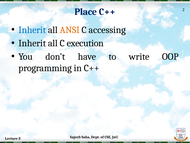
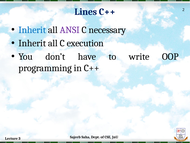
Place: Place -> Lines
ANSI colour: orange -> purple
accessing: accessing -> necessary
